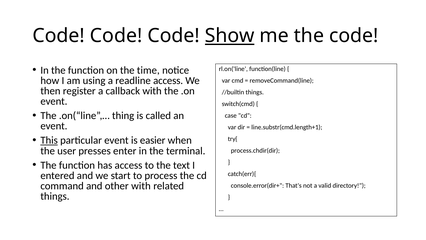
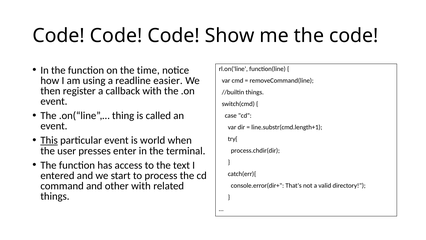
Show underline: present -> none
readline access: access -> easier
easier: easier -> world
